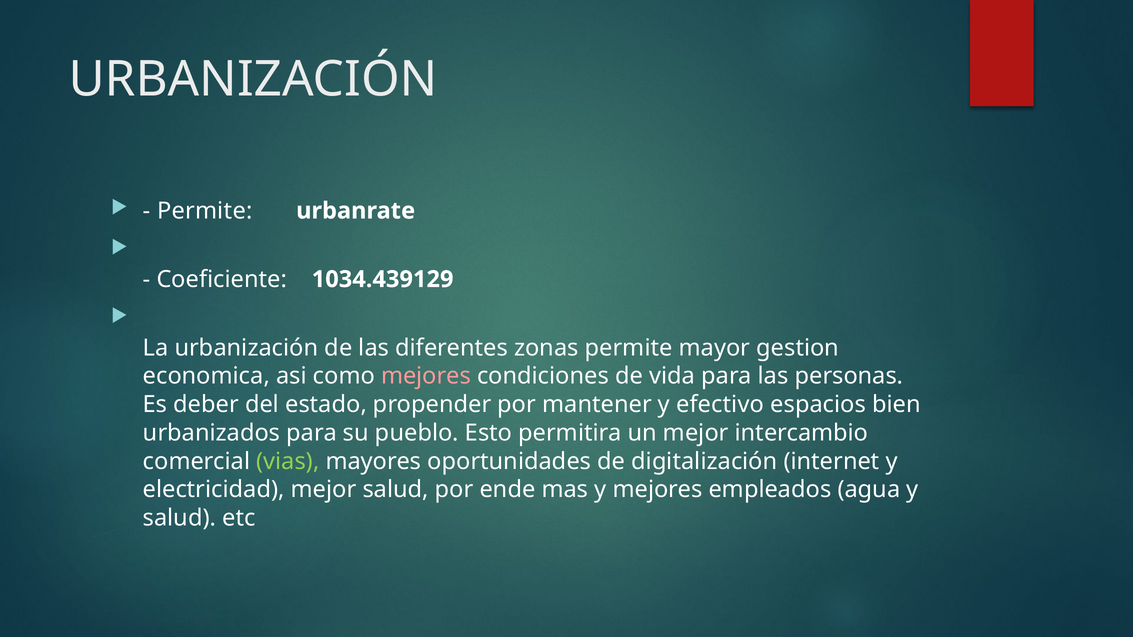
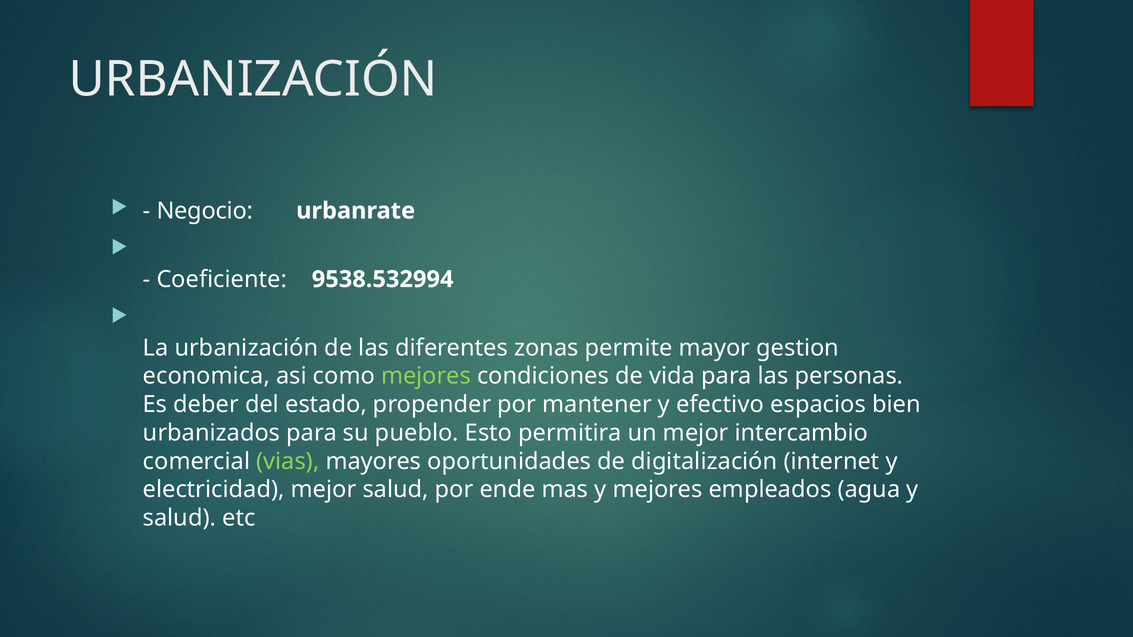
Permite at (205, 211): Permite -> Negocio
1034.439129: 1034.439129 -> 9538.532994
mejores at (426, 376) colour: pink -> light green
